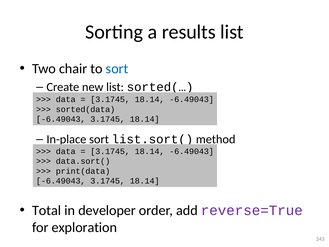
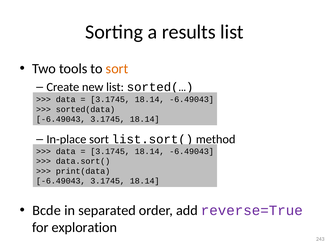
chair: chair -> tools
sort at (117, 69) colour: blue -> orange
Total: Total -> Bcde
developer: developer -> separated
